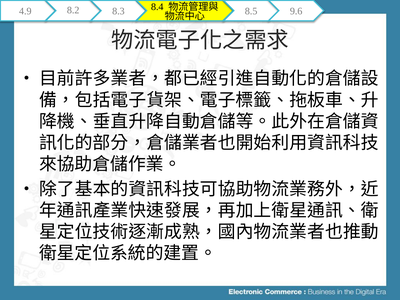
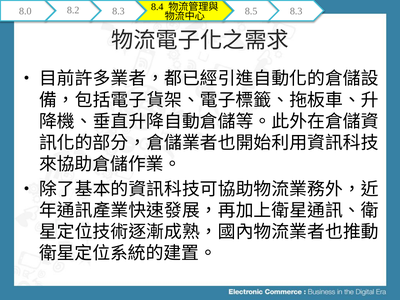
4.9: 4.9 -> 8.0
8.5 9.6: 9.6 -> 8.3
